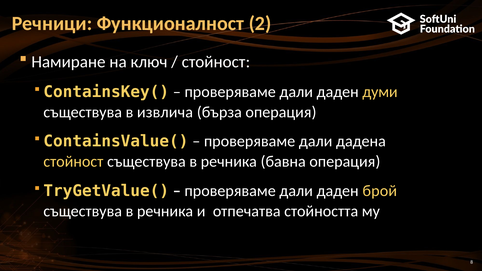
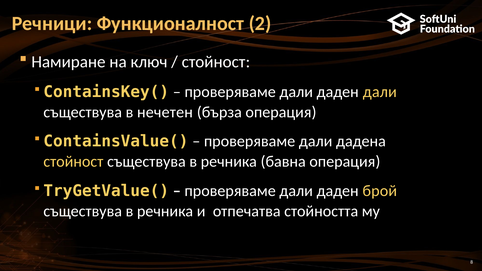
даден думи: думи -> дали
извлича: извлича -> нечетен
